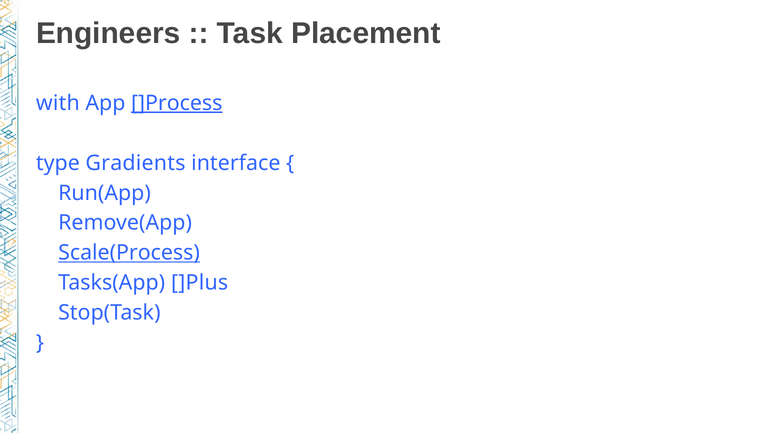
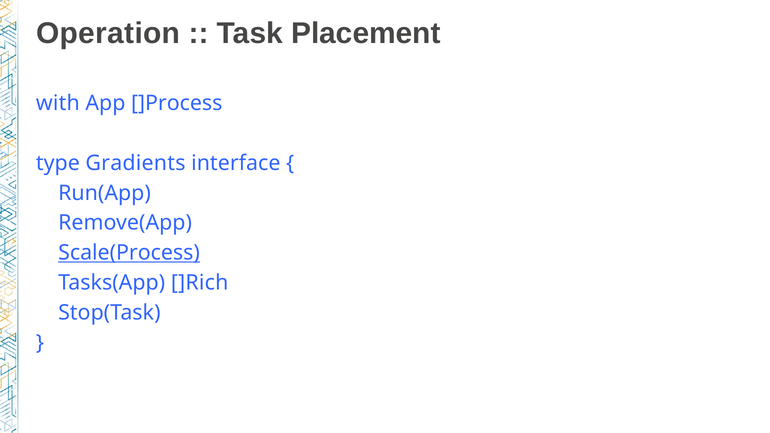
Engineers: Engineers -> Operation
]Process underline: present -> none
]Plus: ]Plus -> ]Rich
